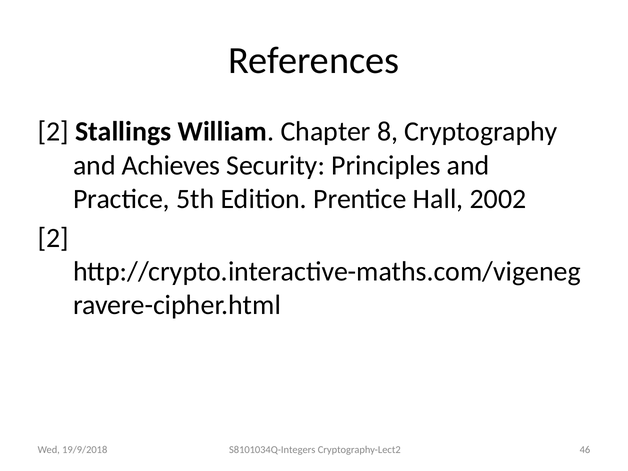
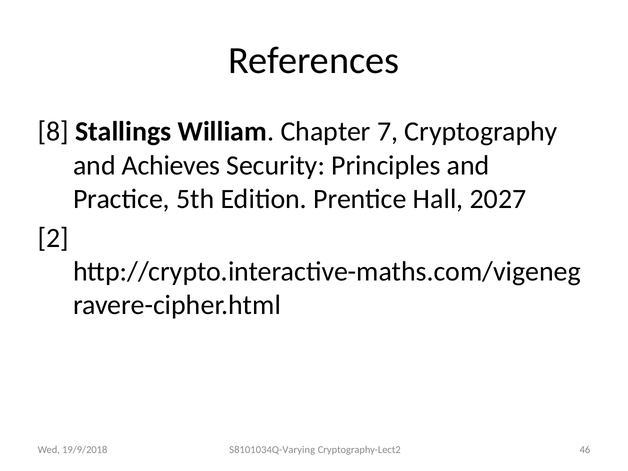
2 at (53, 132): 2 -> 8
8: 8 -> 7
2002: 2002 -> 2027
S8101034Q-Integers: S8101034Q-Integers -> S8101034Q-Varying
